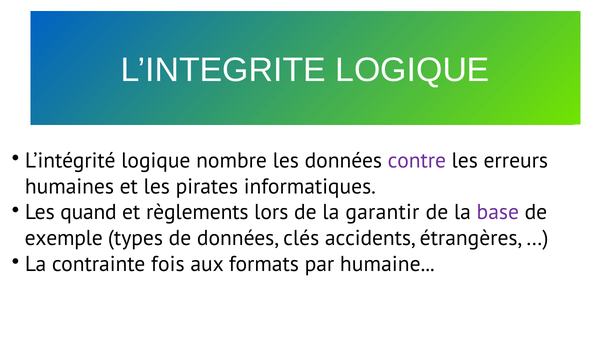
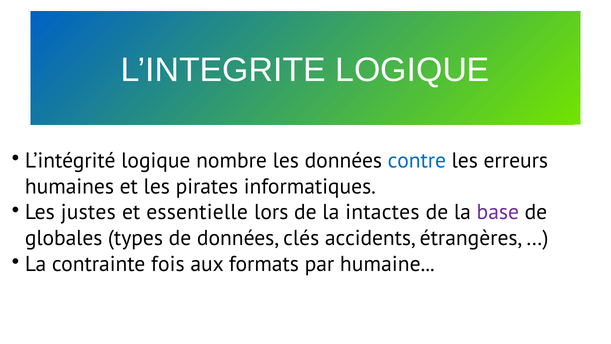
contre colour: purple -> blue
quand: quand -> justes
règlements: règlements -> essentielle
garantir: garantir -> intactes
exemple: exemple -> globales
